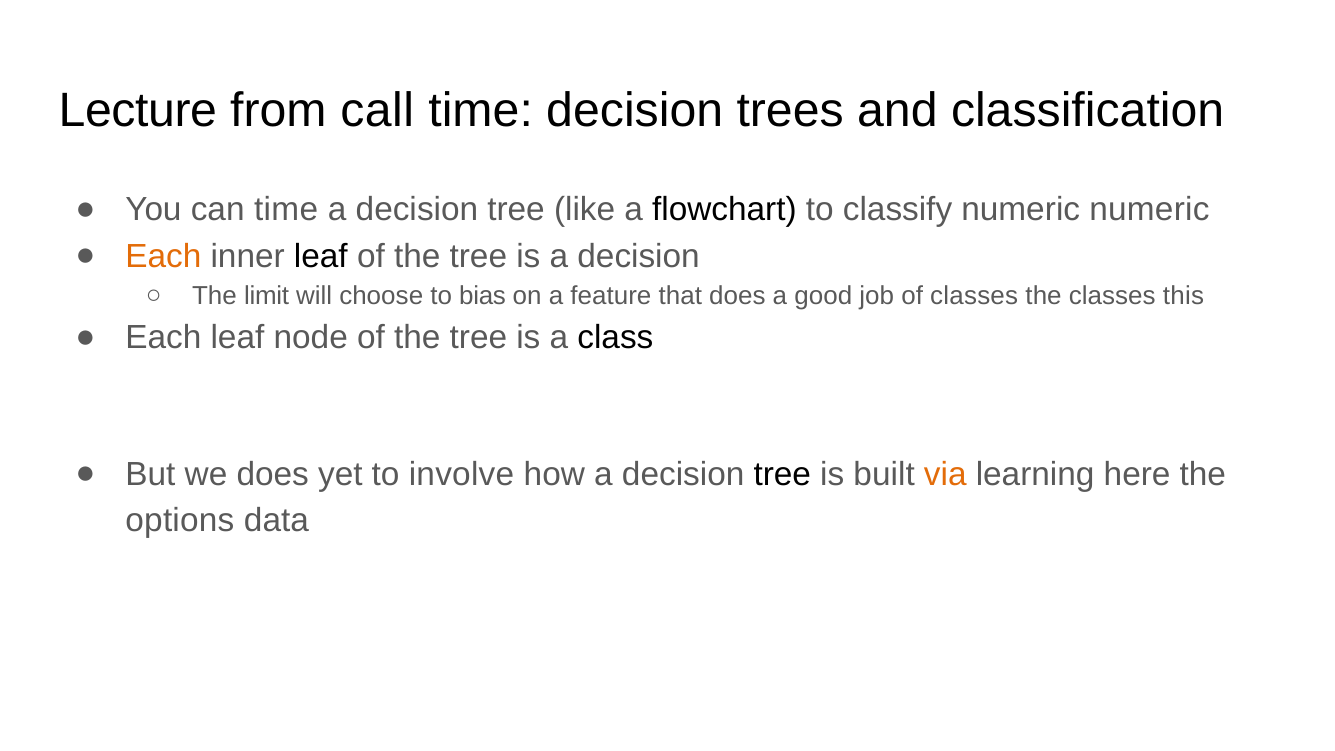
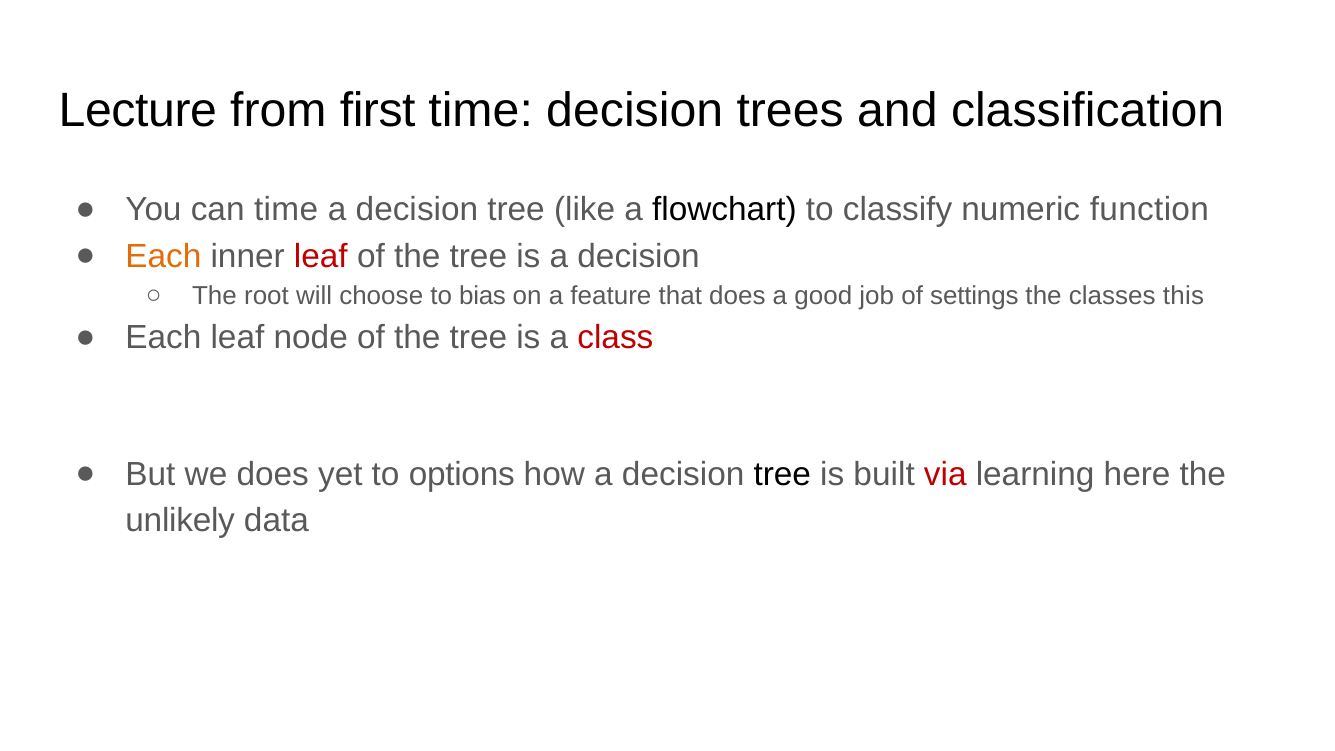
call: call -> first
numeric numeric: numeric -> function
leaf at (321, 256) colour: black -> red
limit: limit -> root
of classes: classes -> settings
class colour: black -> red
involve: involve -> options
via colour: orange -> red
options: options -> unlikely
